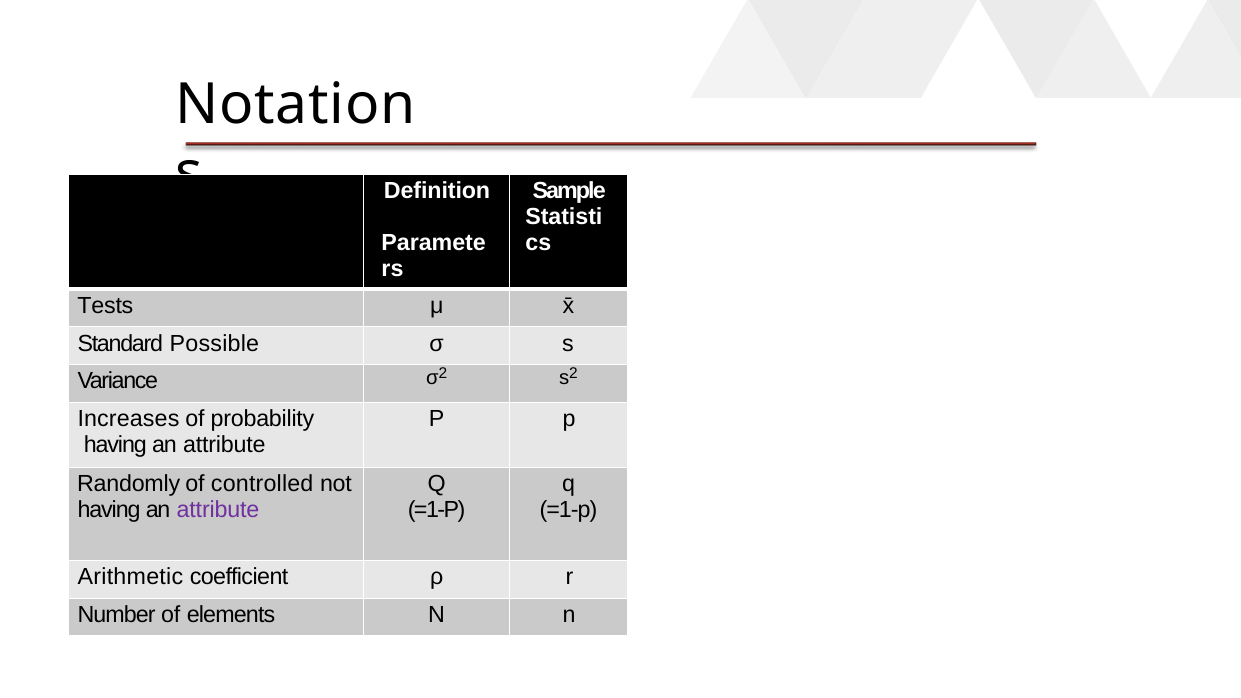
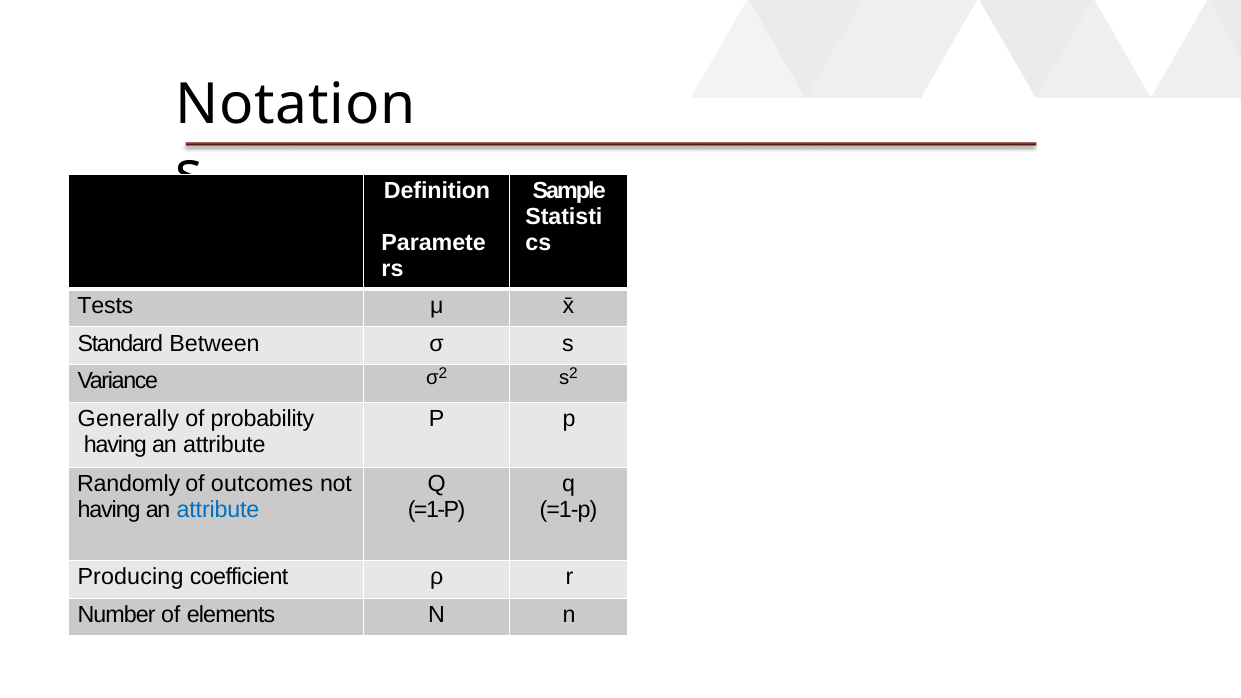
Possible: Possible -> Between
Increases: Increases -> Generally
controlled: controlled -> outcomes
attribute at (218, 510) colour: purple -> blue
Arithmetic: Arithmetic -> Producing
